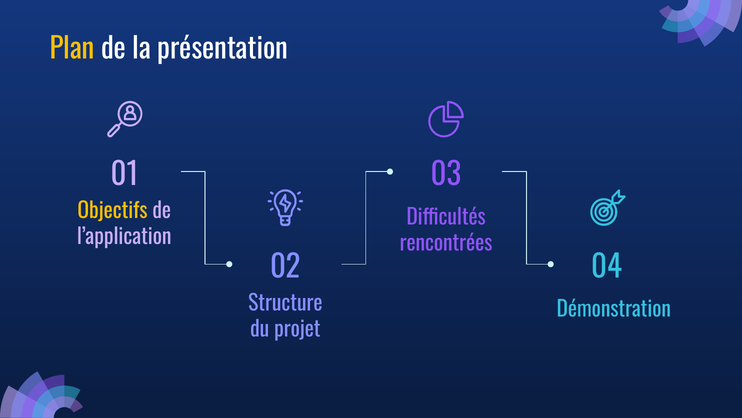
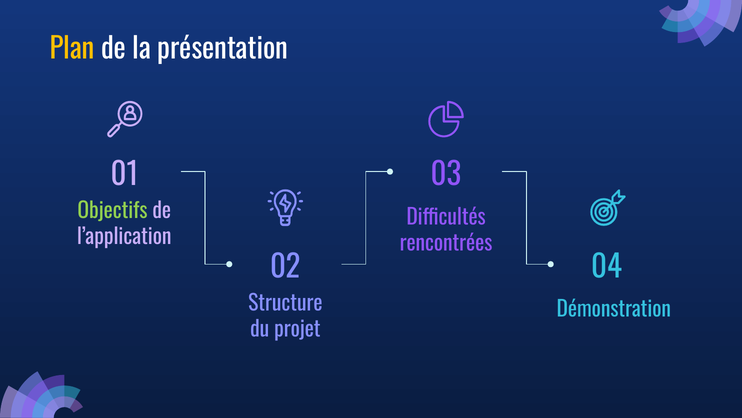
Objectifs colour: yellow -> light green
